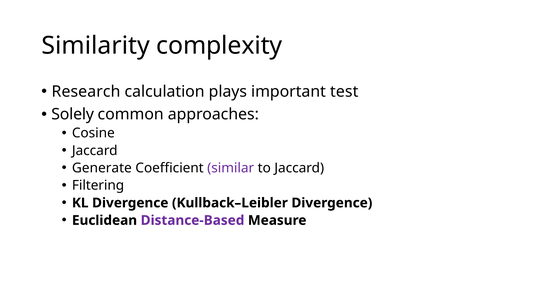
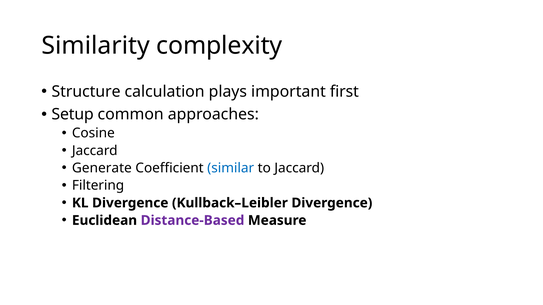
Research: Research -> Structure
test: test -> first
Solely: Solely -> Setup
similar colour: purple -> blue
